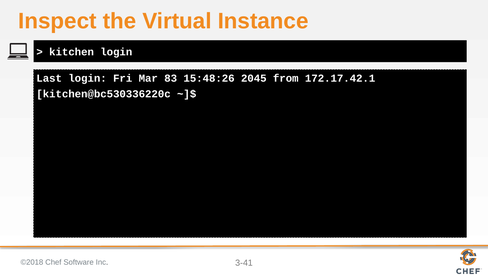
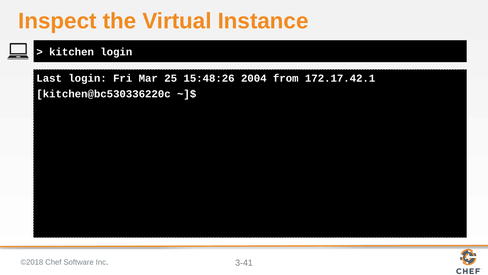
83: 83 -> 25
2045: 2045 -> 2004
